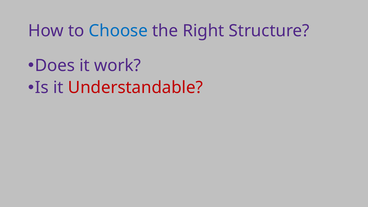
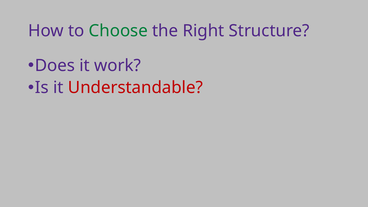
Choose colour: blue -> green
